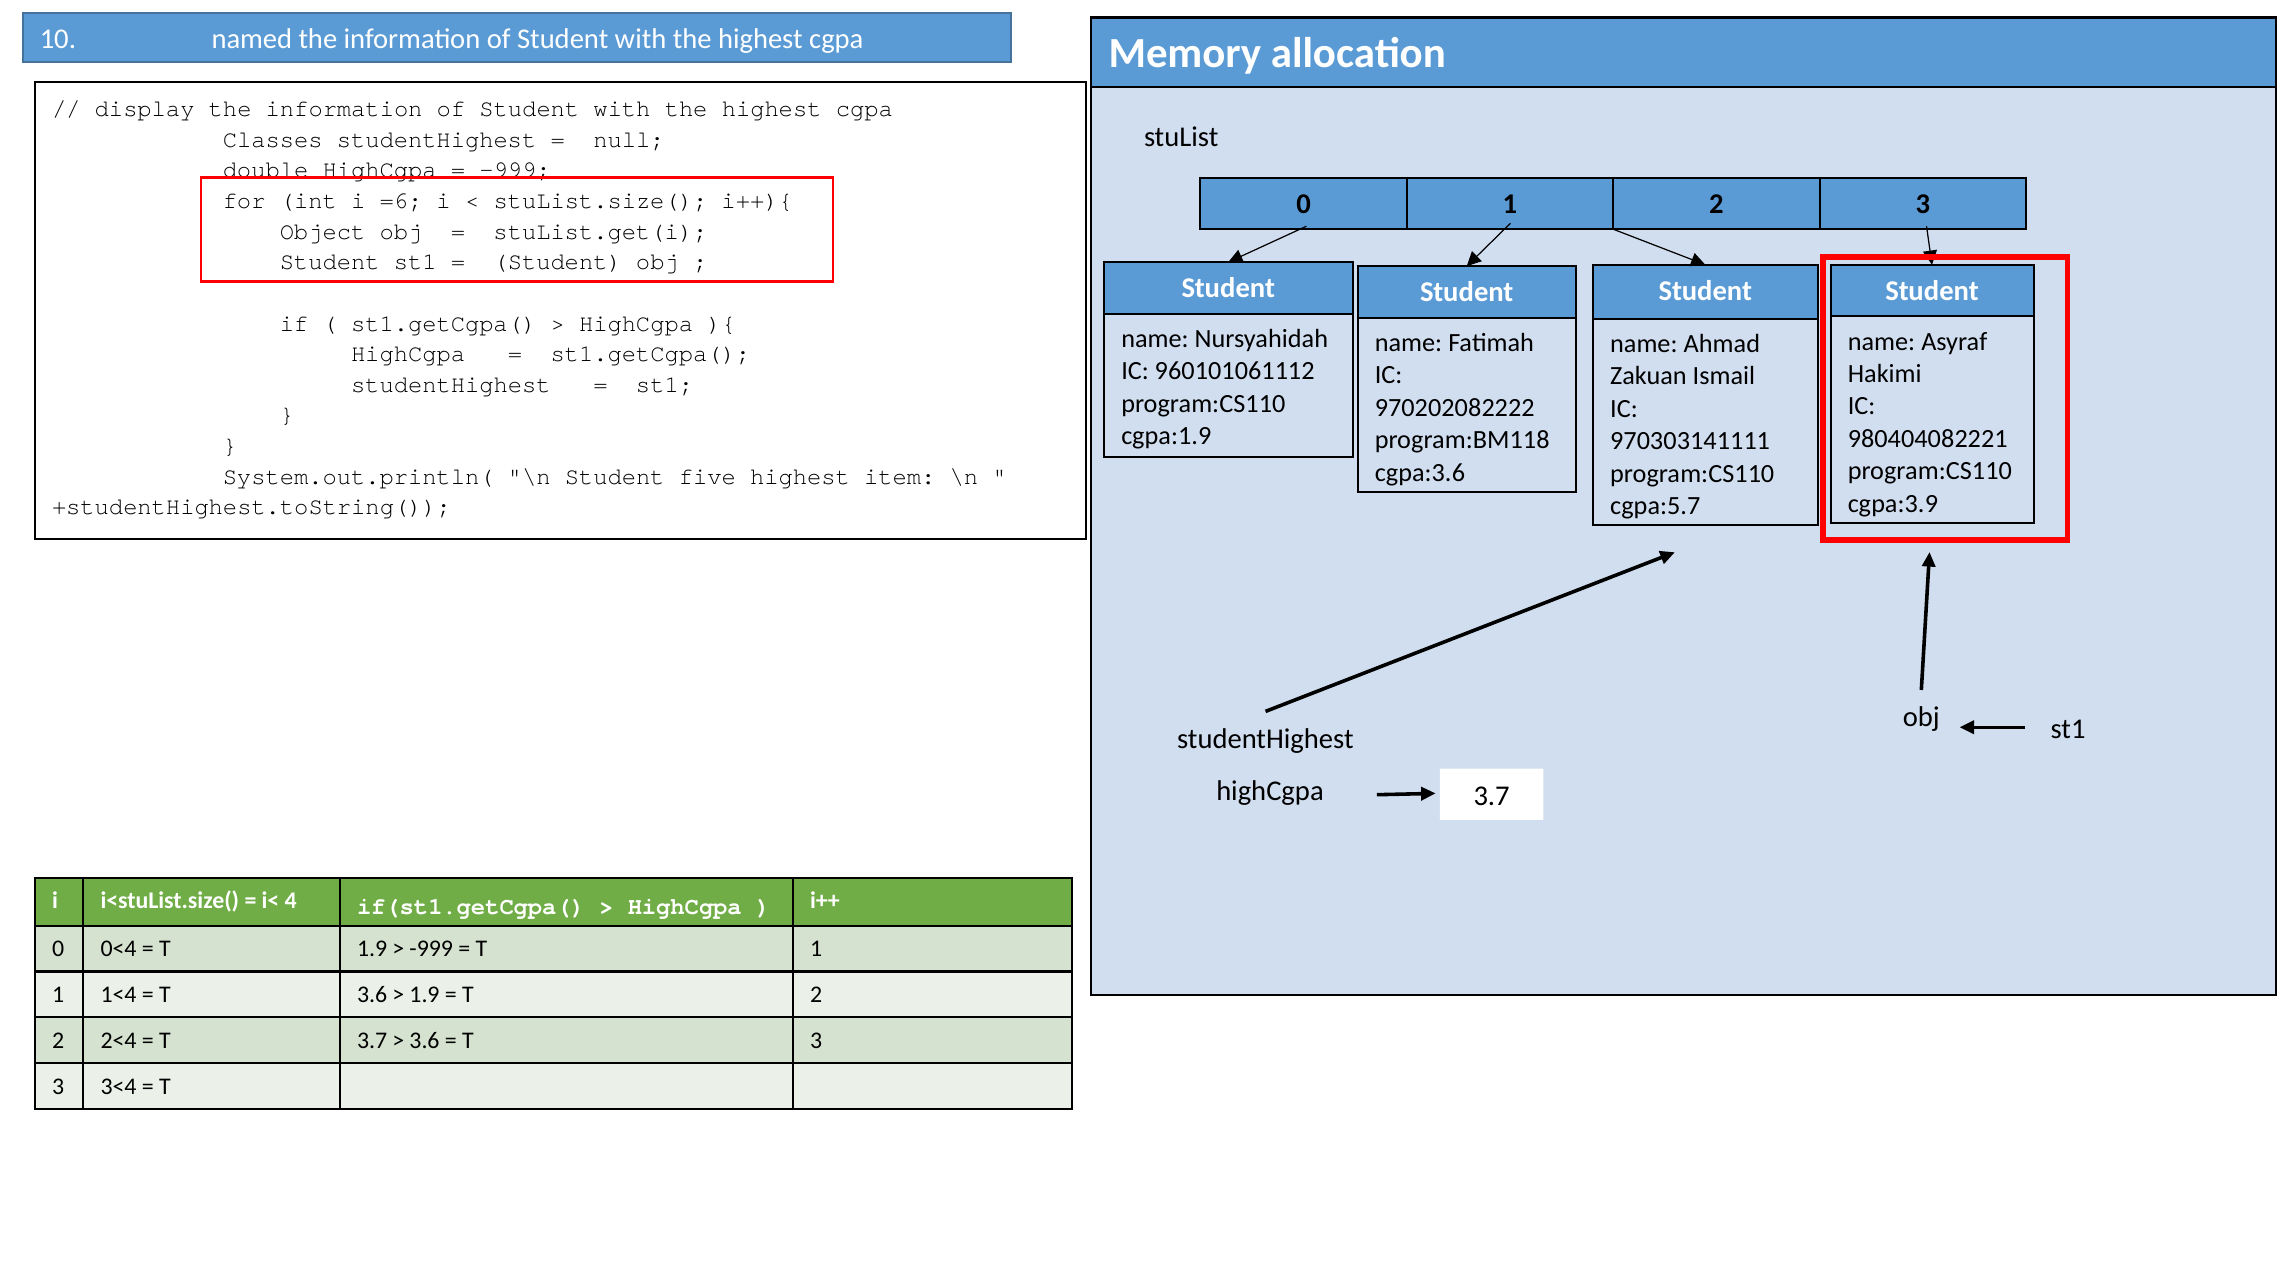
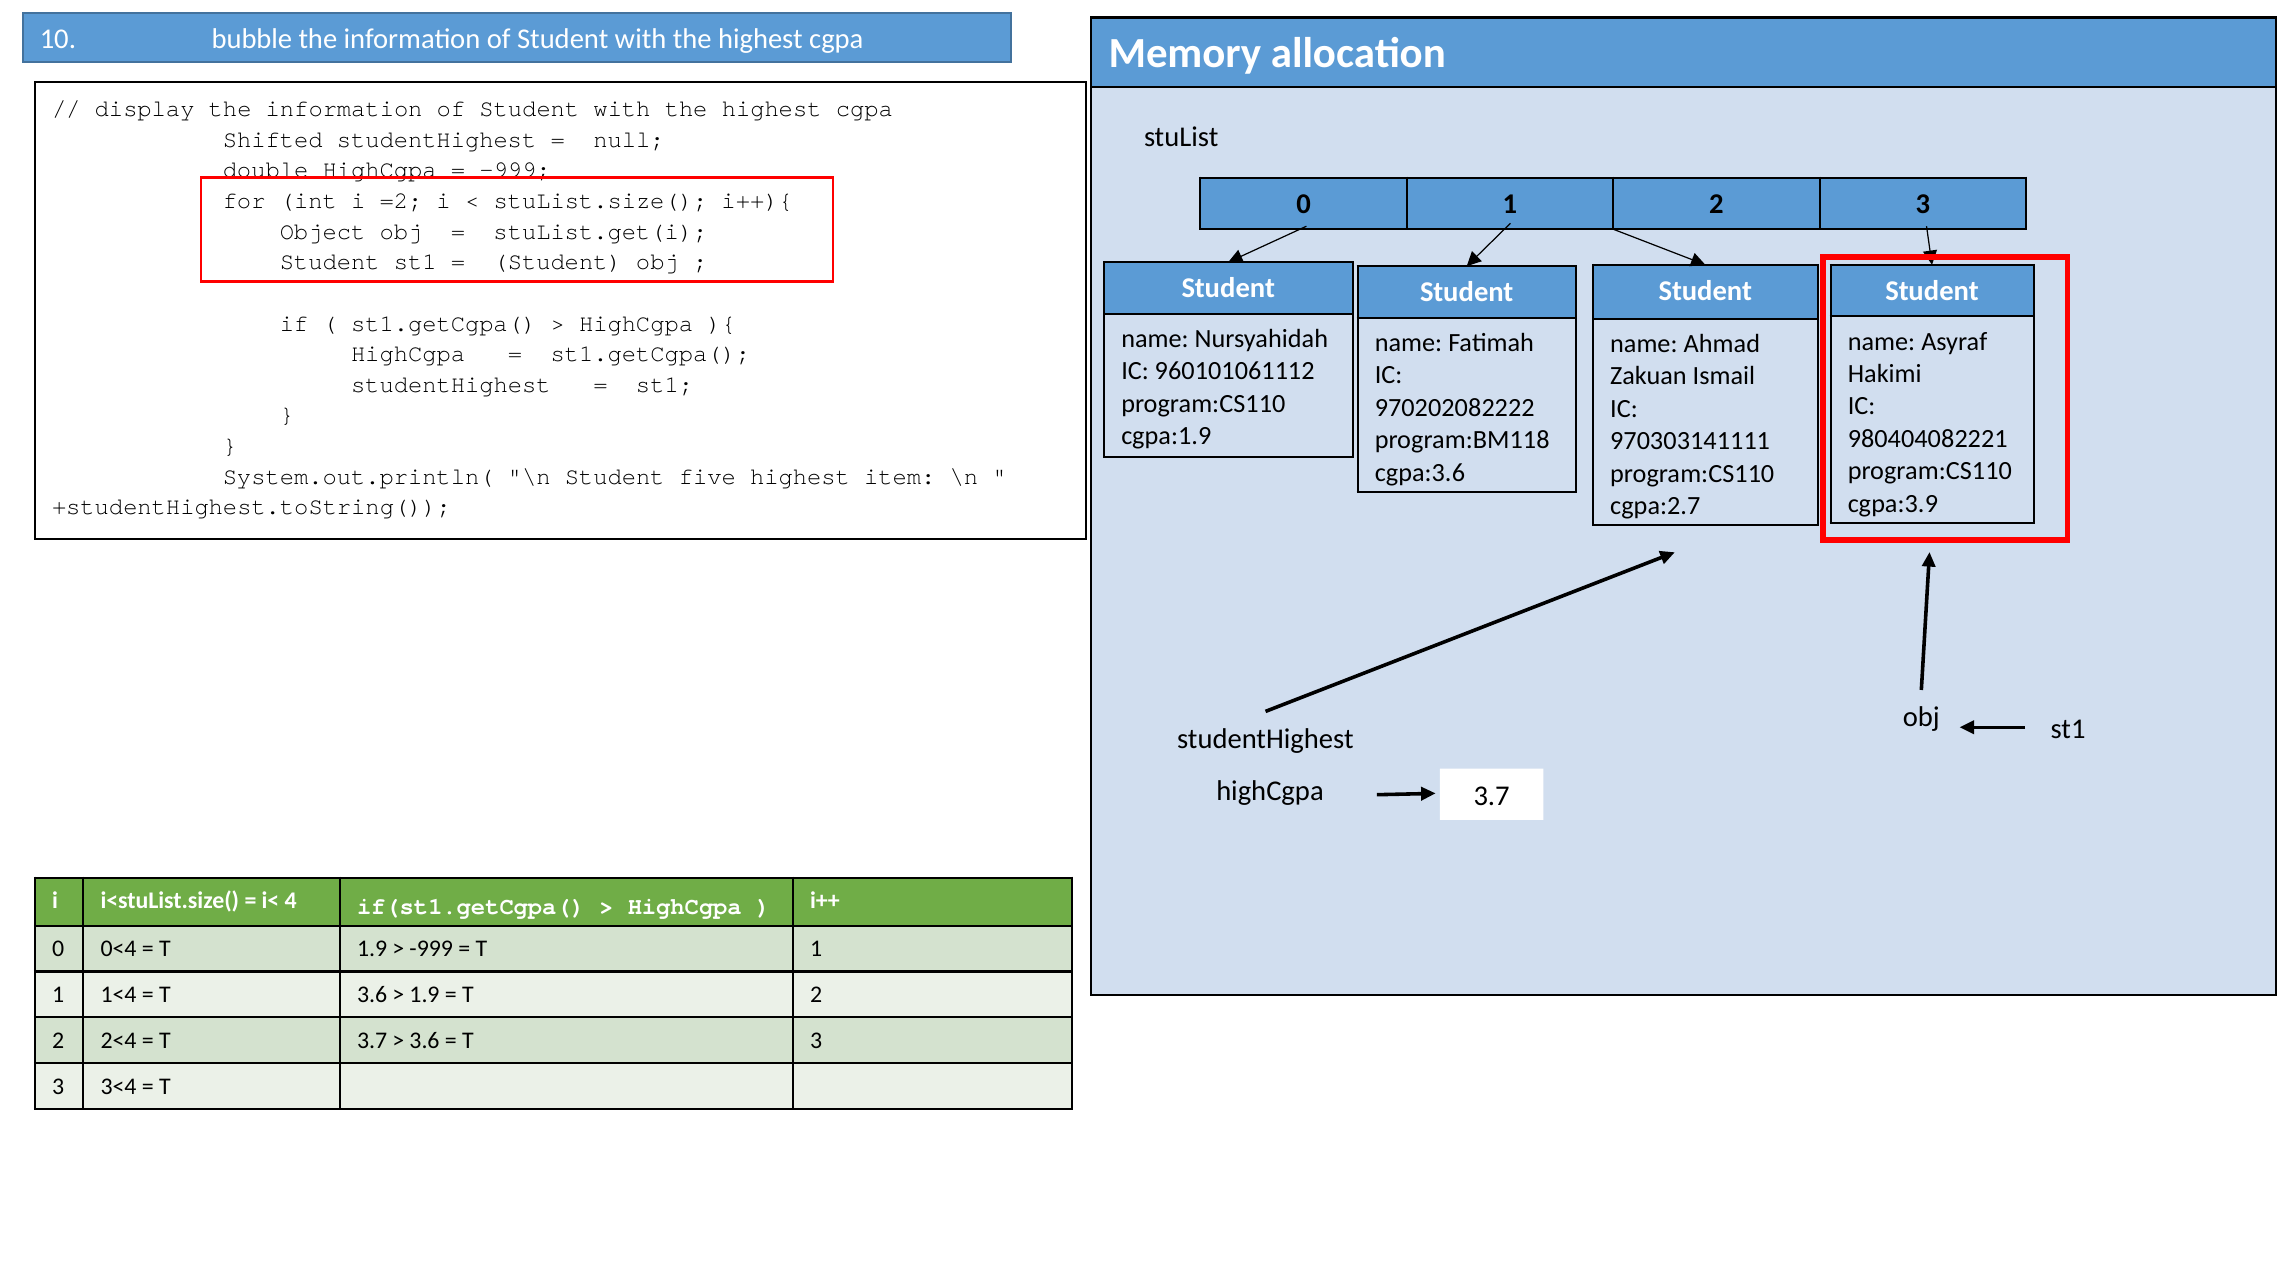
named: named -> bubble
Classes: Classes -> Shifted
=6: =6 -> =2
cgpa:5.7: cgpa:5.7 -> cgpa:2.7
